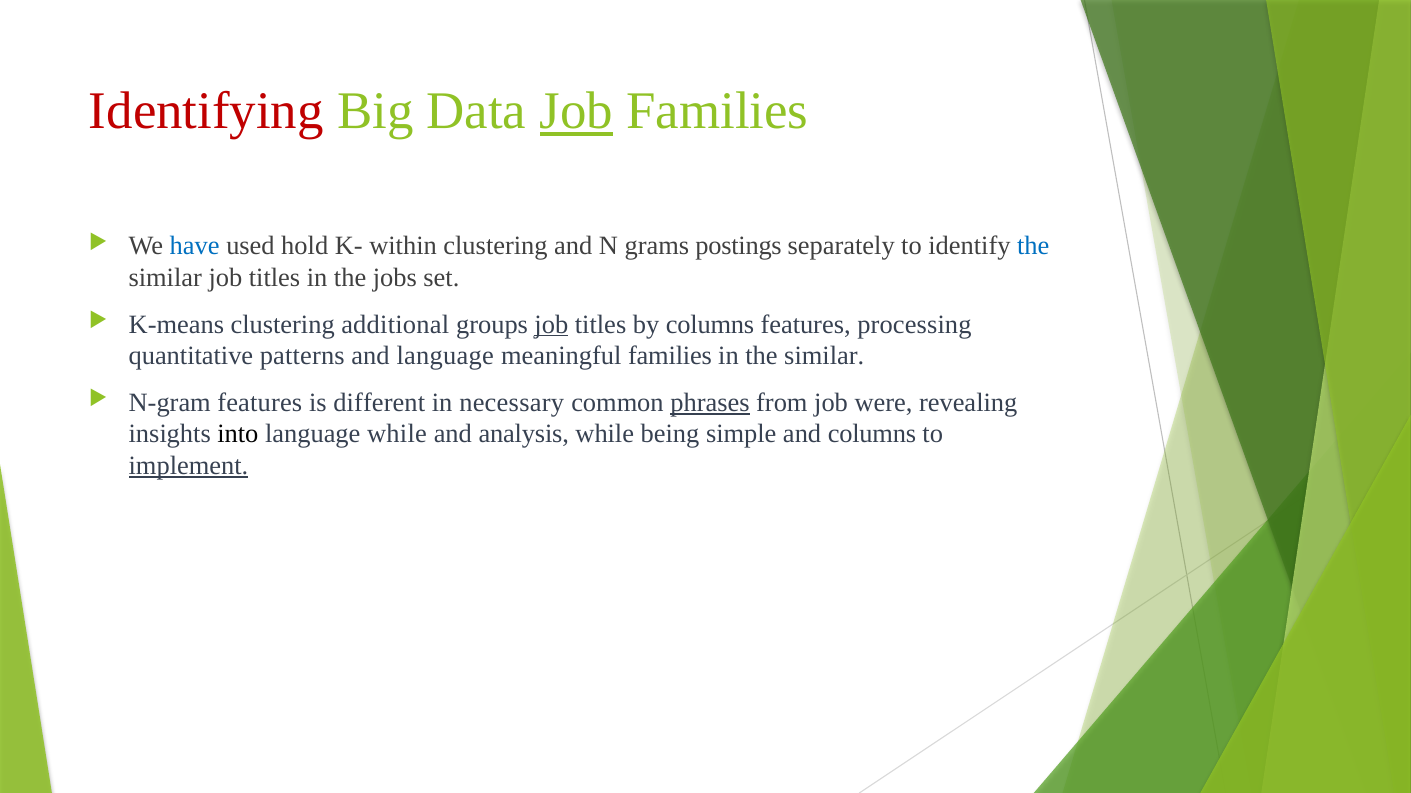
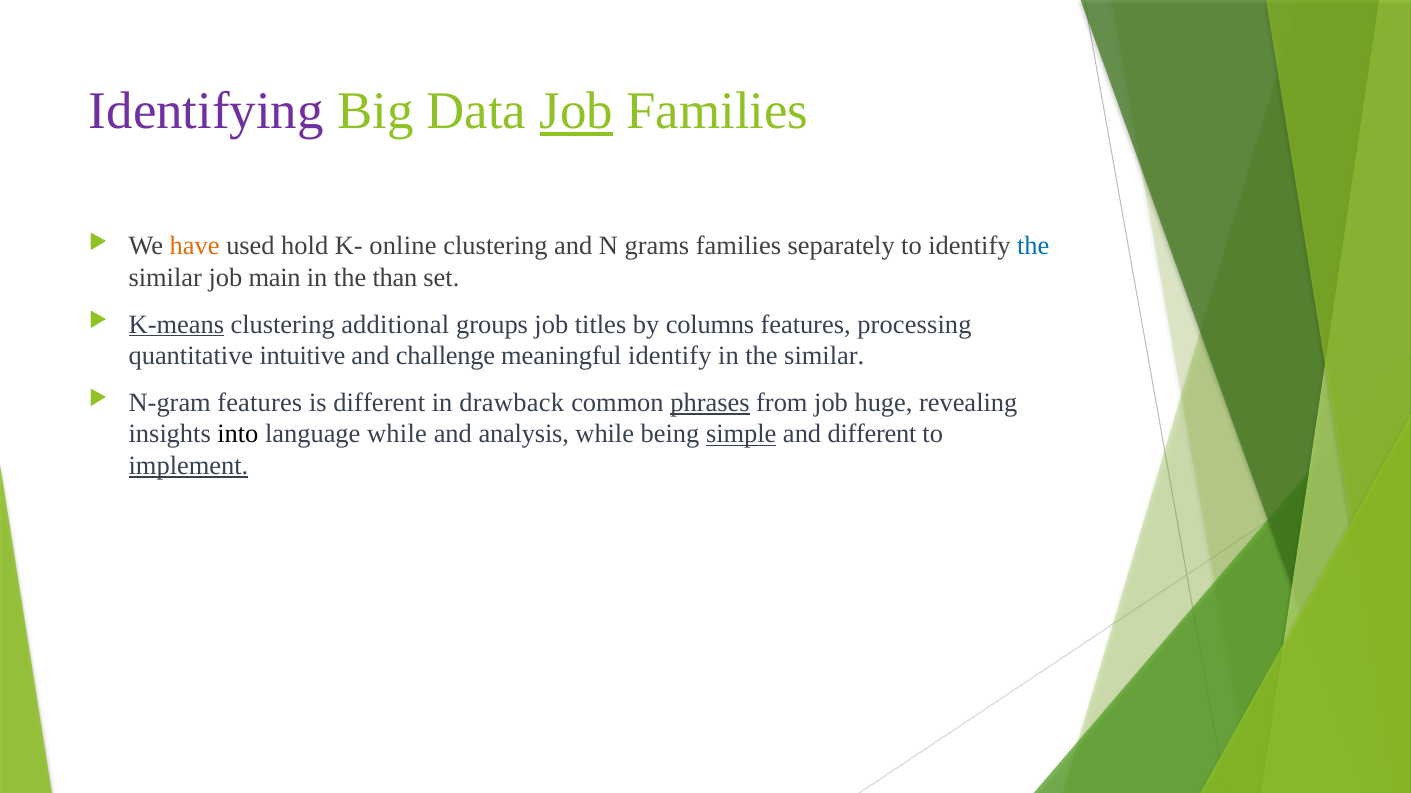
Identifying colour: red -> purple
have colour: blue -> orange
within: within -> online
grams postings: postings -> families
similar job titles: titles -> main
jobs: jobs -> than
K-means underline: none -> present
job at (551, 325) underline: present -> none
patterns: patterns -> intuitive
and language: language -> challenge
meaningful families: families -> identify
necessary: necessary -> drawback
were: were -> huge
simple underline: none -> present
and columns: columns -> different
